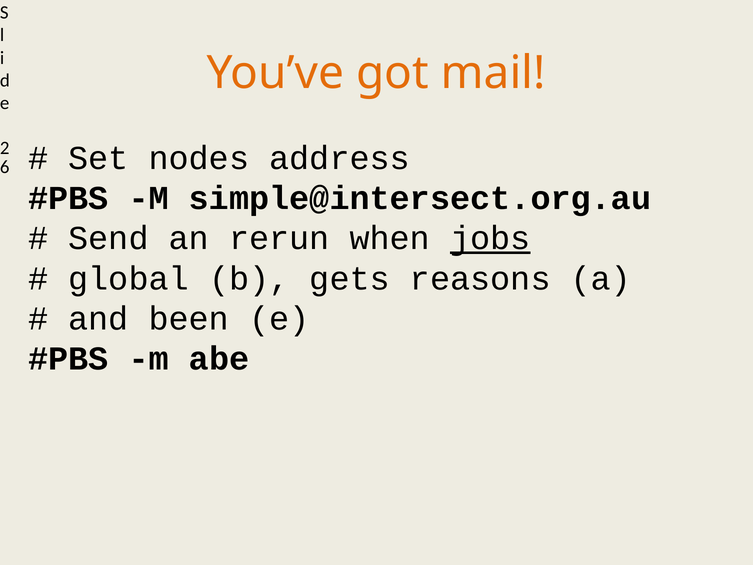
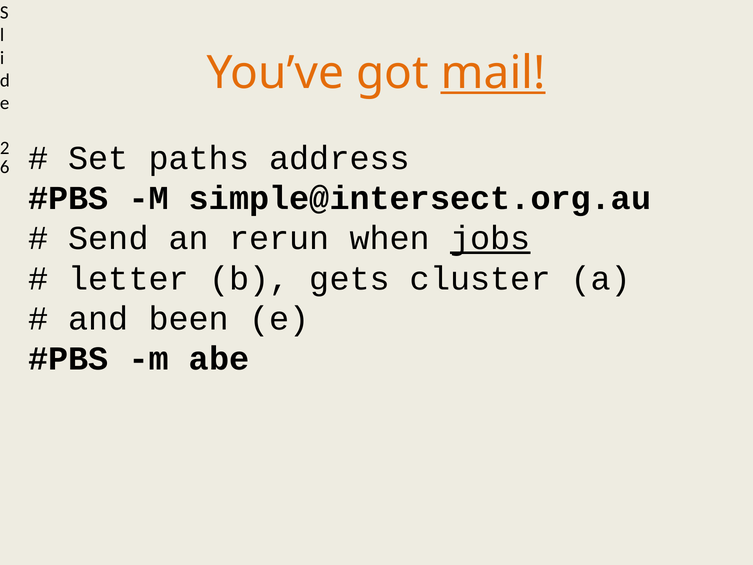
mail underline: none -> present
nodes: nodes -> paths
global: global -> letter
reasons: reasons -> cluster
